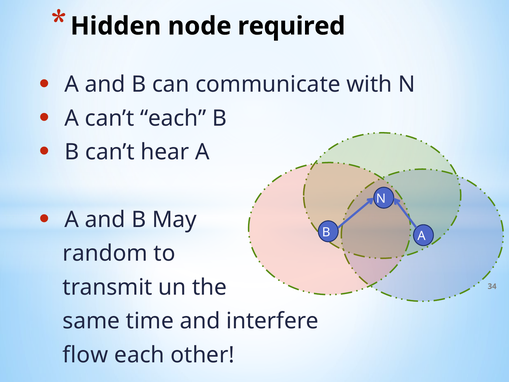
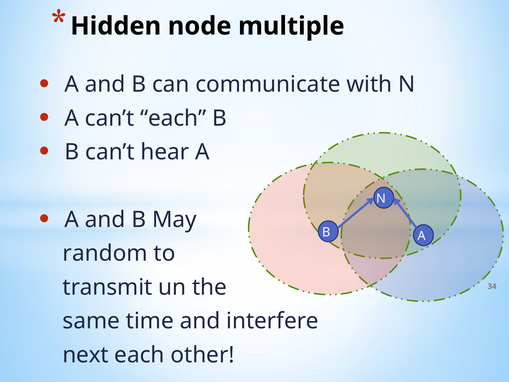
required: required -> multiple
flow: flow -> next
